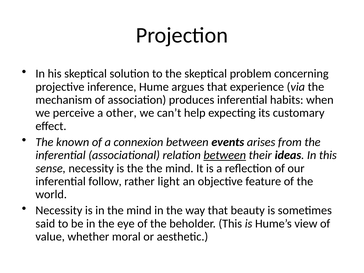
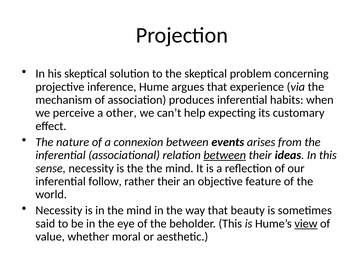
known: known -> nature
rather light: light -> their
view underline: none -> present
